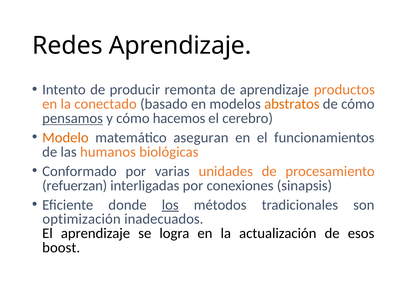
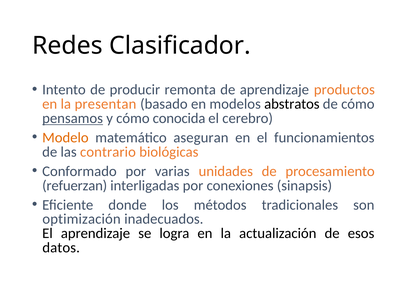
Redes Aprendizaje: Aprendizaje -> Clasificador
conectado: conectado -> presentan
abstratos colour: orange -> black
hacemos: hacemos -> conocida
humanos: humanos -> contrario
los underline: present -> none
boost: boost -> datos
